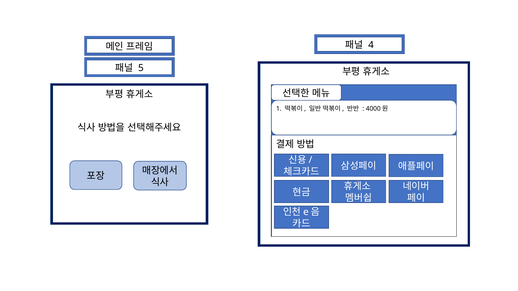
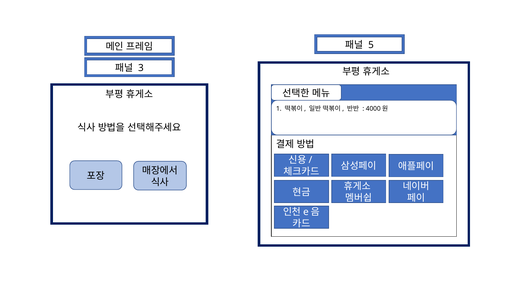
4: 4 -> 5
5: 5 -> 3
